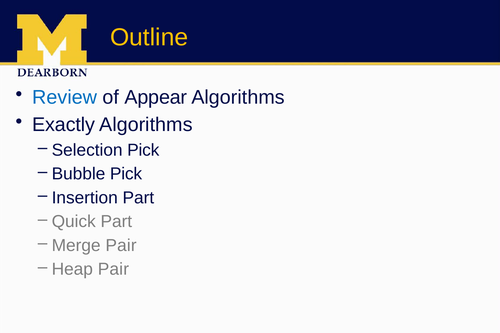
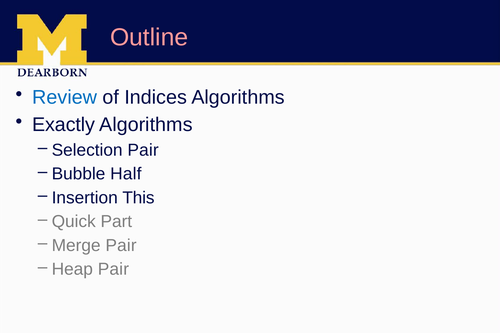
Outline colour: yellow -> pink
Appear: Appear -> Indices
Selection Pick: Pick -> Pair
Bubble Pick: Pick -> Half
Insertion Part: Part -> This
